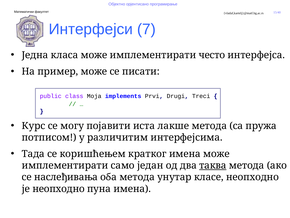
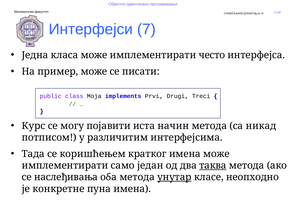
лакше: лакше -> начин
пружа: пружа -> никад
унутар underline: none -> present
је неопходно: неопходно -> конкретне
